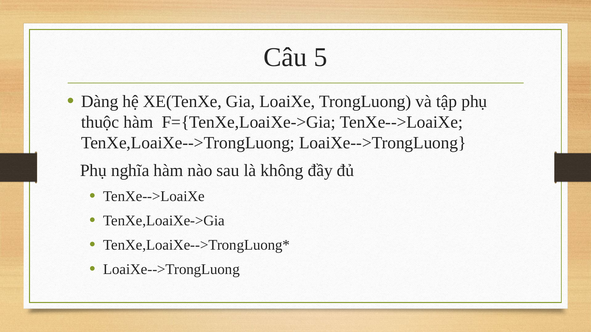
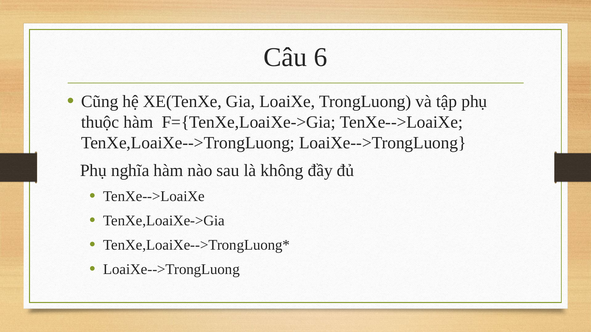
5: 5 -> 6
Dàng: Dàng -> Cũng
